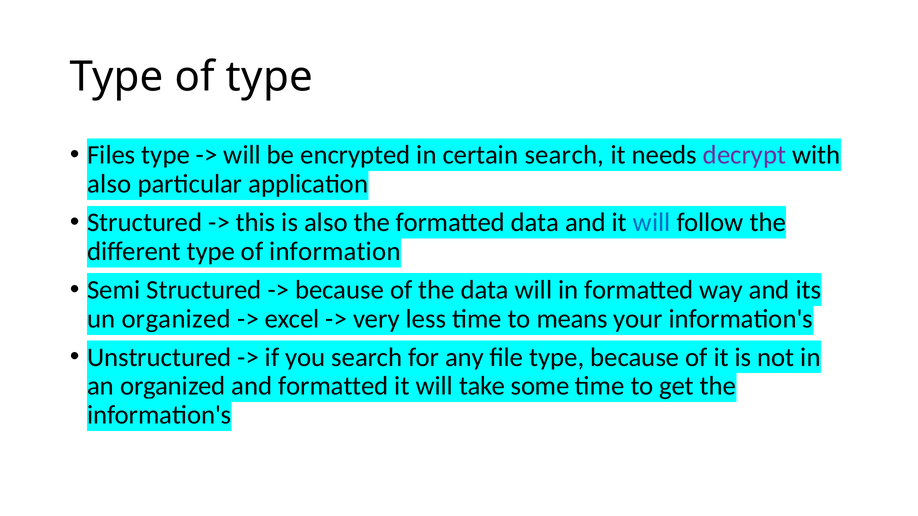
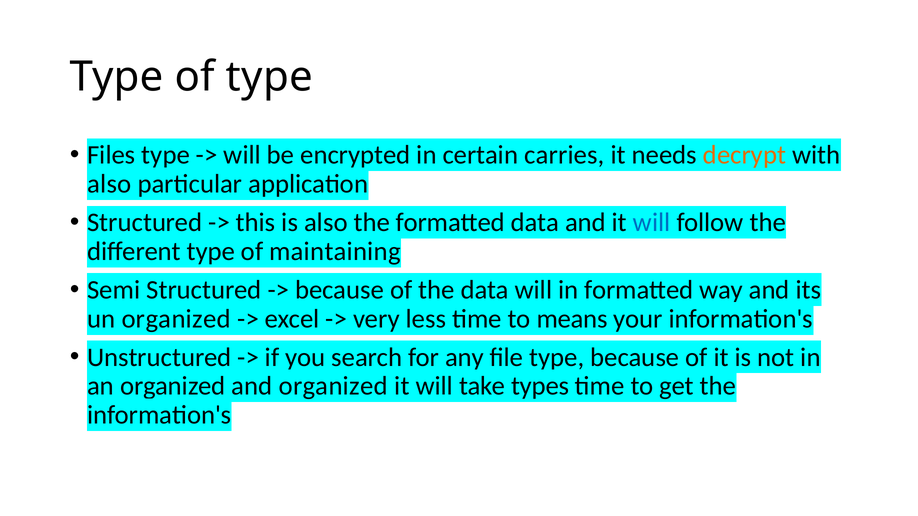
certain search: search -> carries
decrypt colour: purple -> orange
information: information -> maintaining
and formatted: formatted -> organized
some: some -> types
